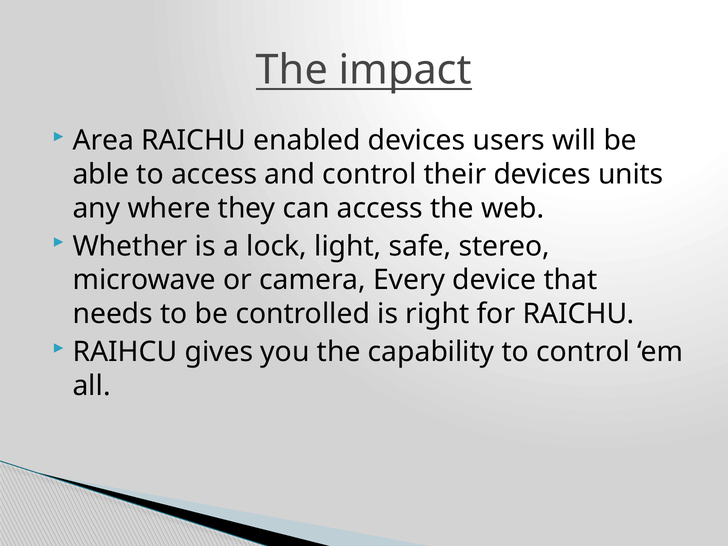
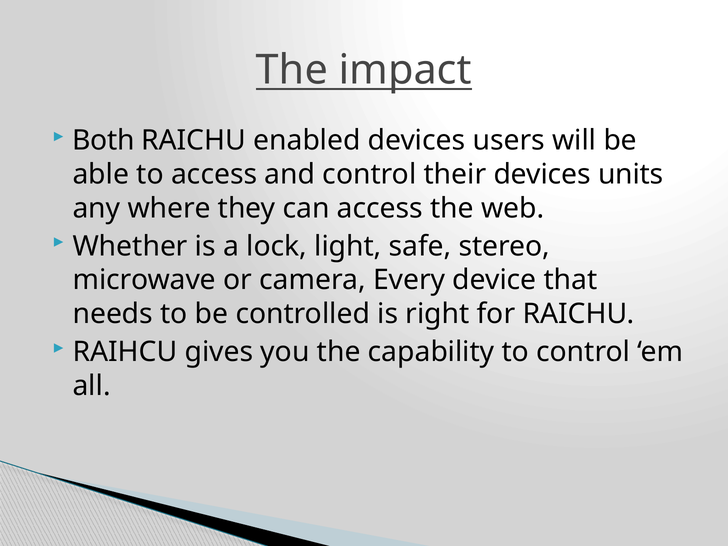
Area: Area -> Both
